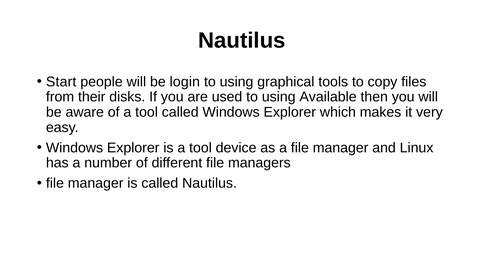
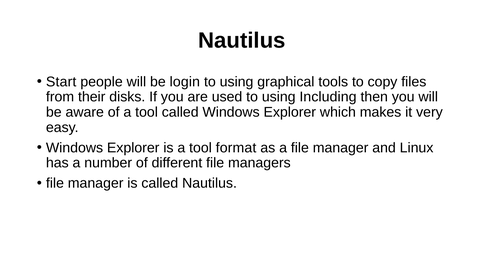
Available: Available -> Including
device: device -> format
